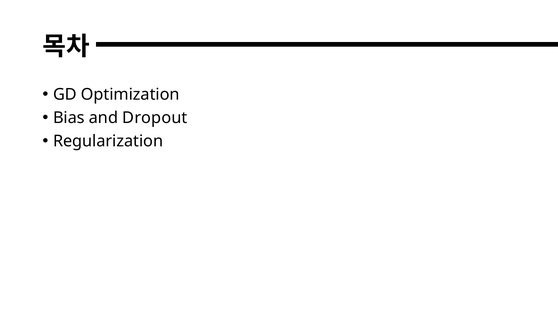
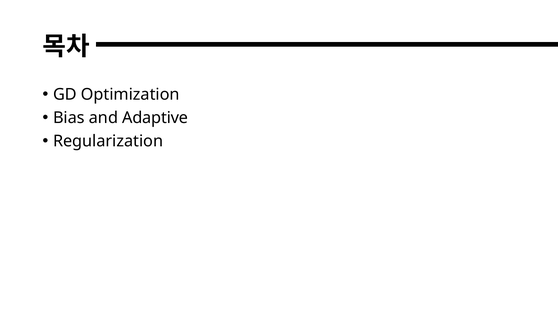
Dropout: Dropout -> Adaptive
